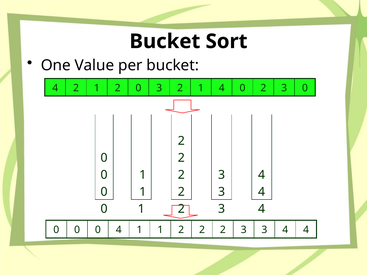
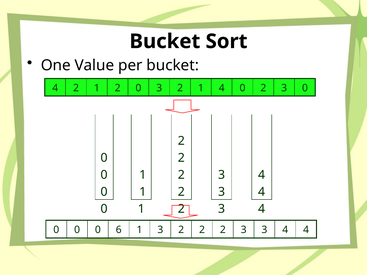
0 4: 4 -> 6
1 1: 1 -> 3
